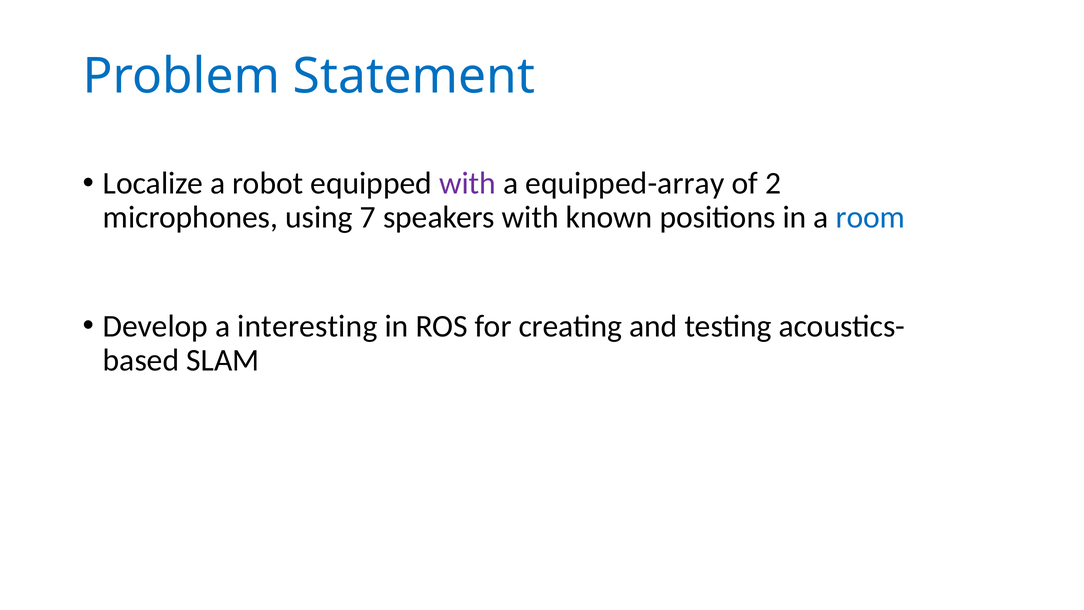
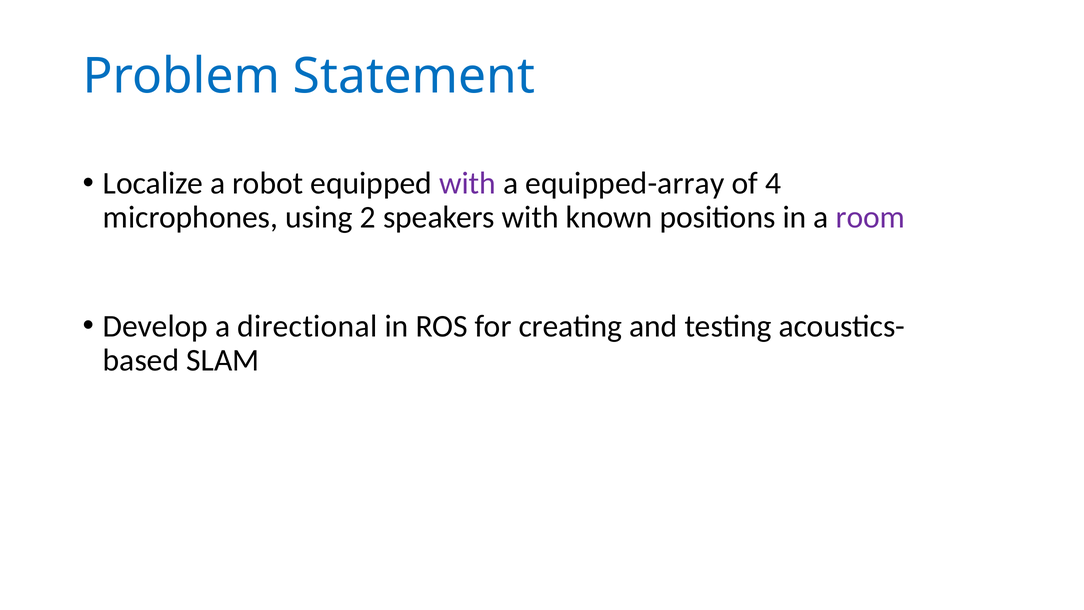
2: 2 -> 4
7: 7 -> 2
room colour: blue -> purple
interesting: interesting -> directional
